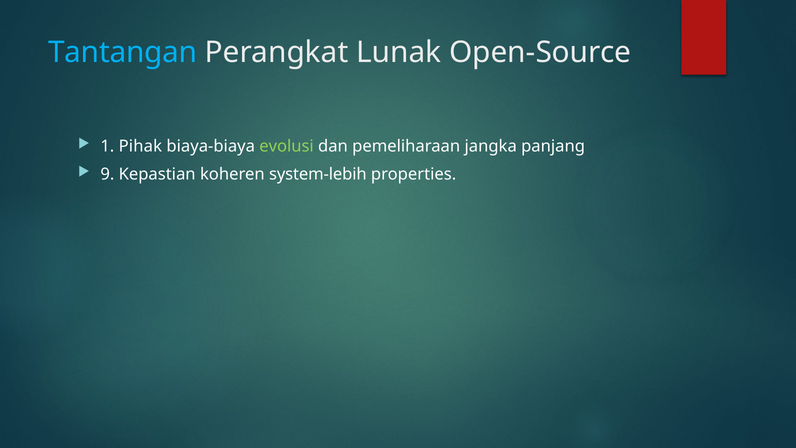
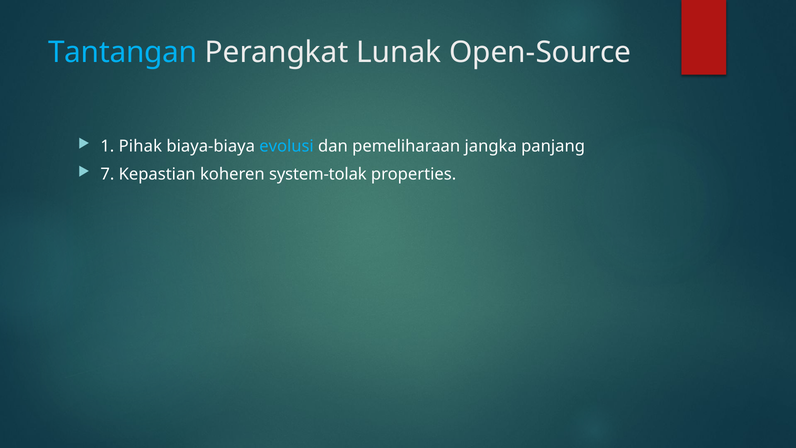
evolusi colour: light green -> light blue
9: 9 -> 7
system-lebih: system-lebih -> system-tolak
